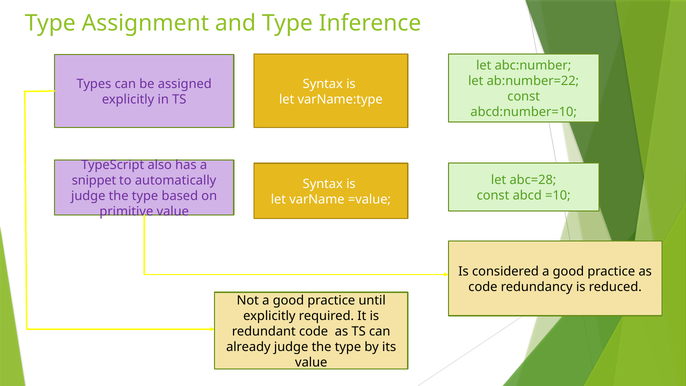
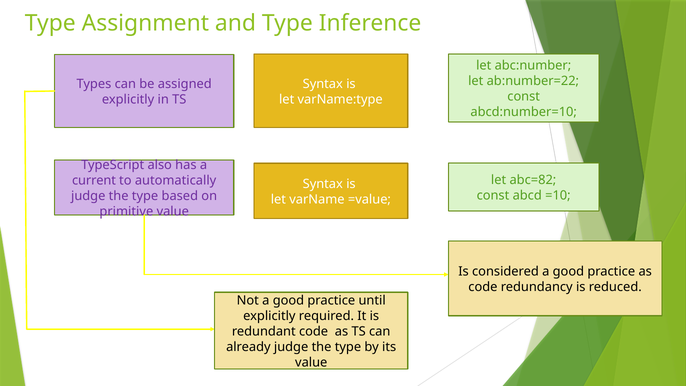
abc=28: abc=28 -> abc=82
snippet: snippet -> current
